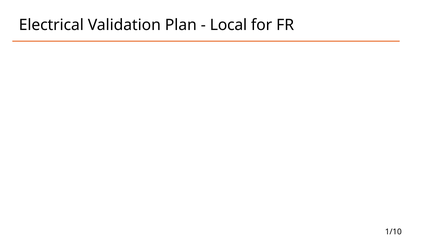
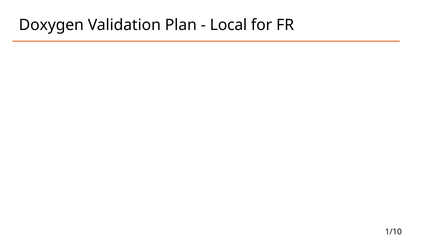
Electrical: Electrical -> Doxygen
